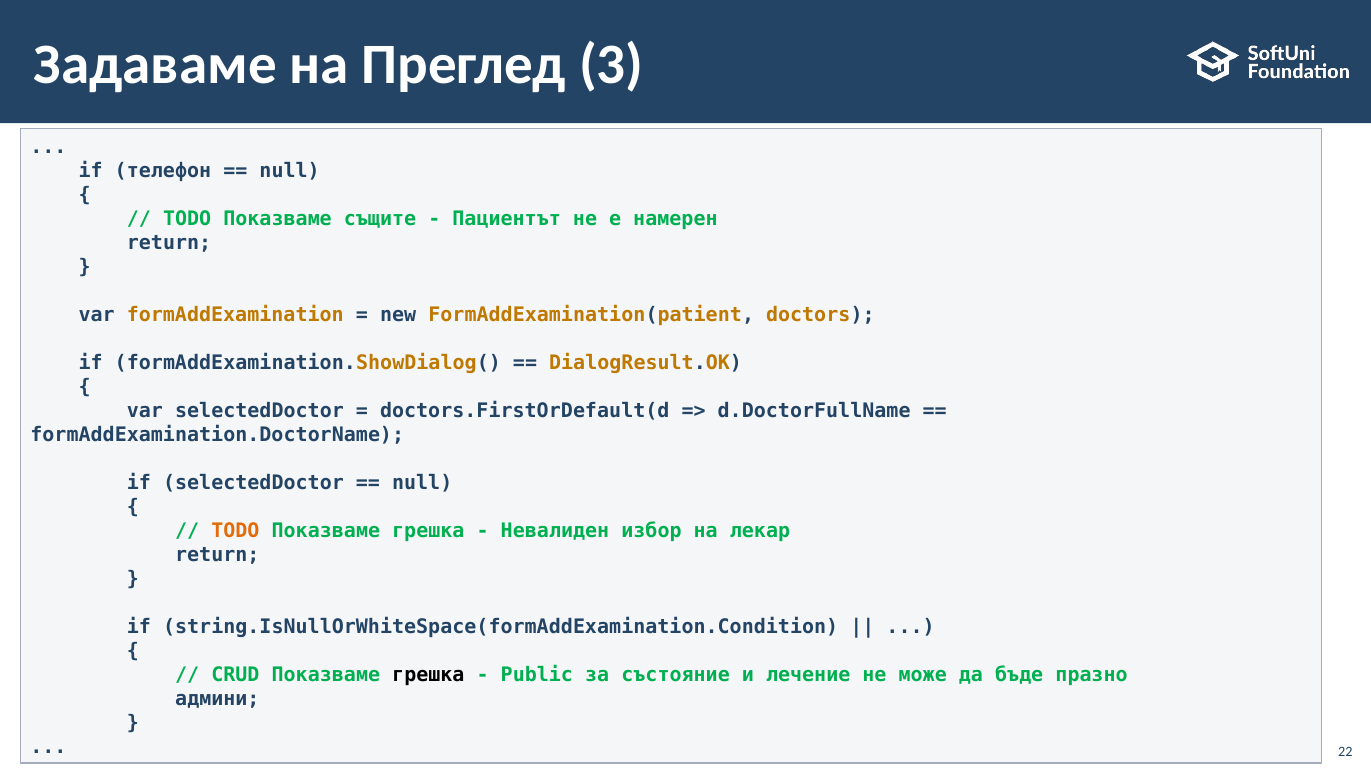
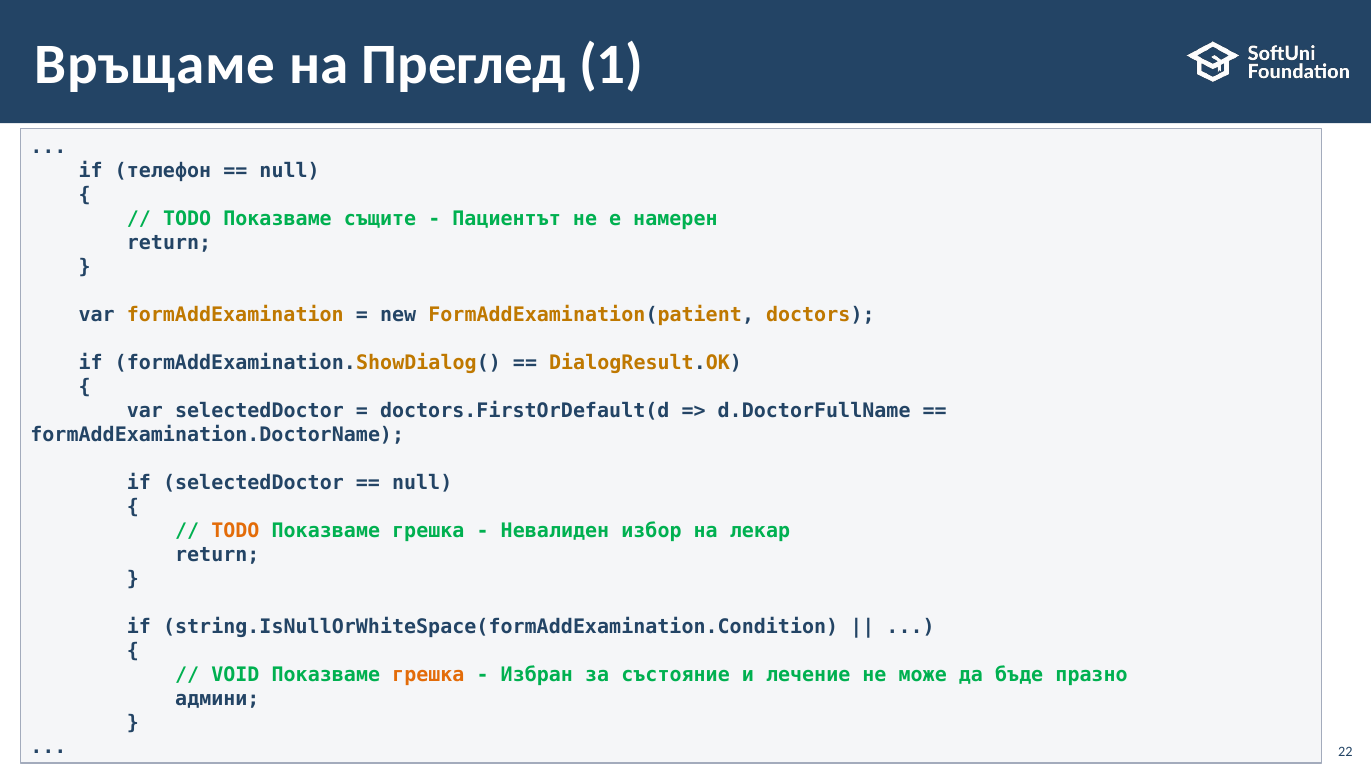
Задаваме: Задаваме -> Връщаме
3: 3 -> 1
CRUD: CRUD -> VOID
грешка at (428, 675) colour: black -> orange
Public: Public -> Избран
